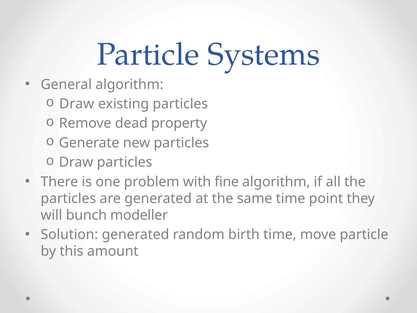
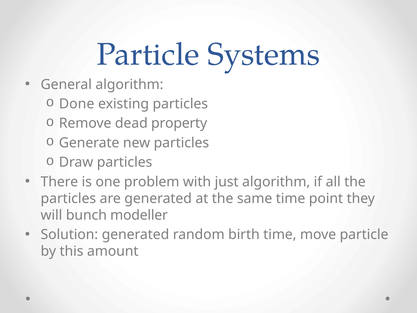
Draw at (77, 104): Draw -> Done
fine: fine -> just
